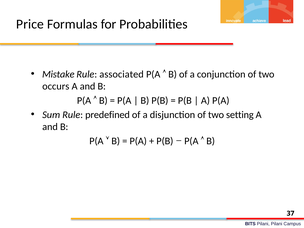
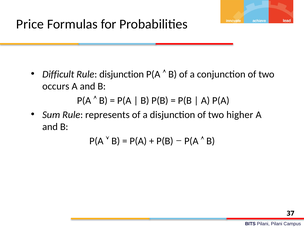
Mistake: Mistake -> Difficult
Rule associated: associated -> disjunction
predefined: predefined -> represents
setting: setting -> higher
